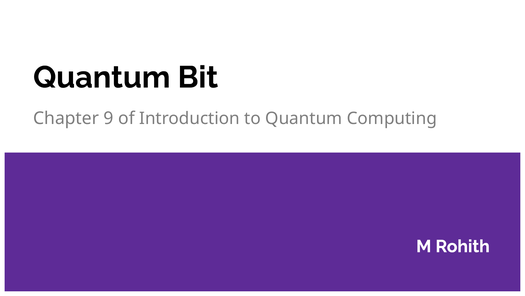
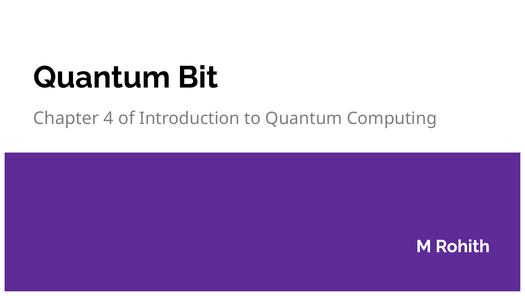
9: 9 -> 4
